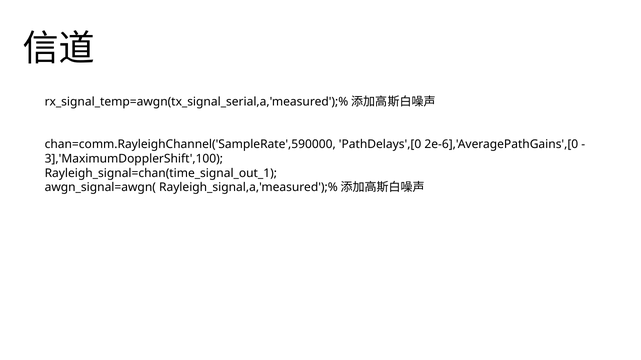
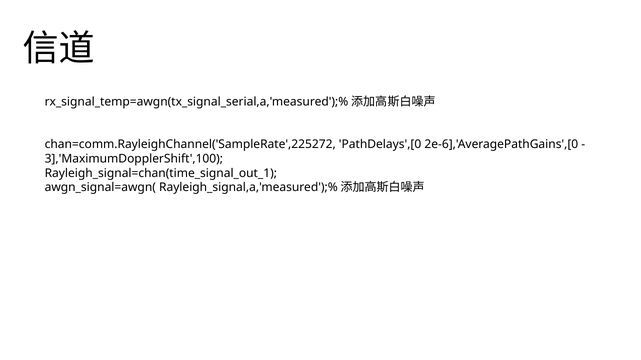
chan=comm.RayleighChannel('SampleRate',590000: chan=comm.RayleighChannel('SampleRate',590000 -> chan=comm.RayleighChannel('SampleRate',225272
